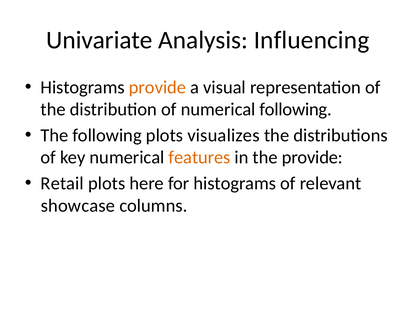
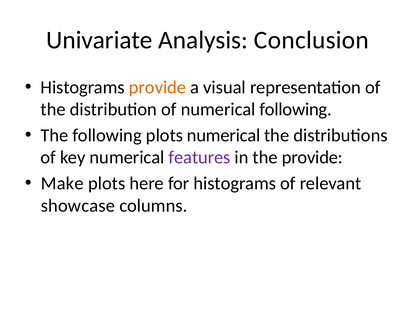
Influencing: Influencing -> Conclusion
plots visualizes: visualizes -> numerical
features colour: orange -> purple
Retail: Retail -> Make
